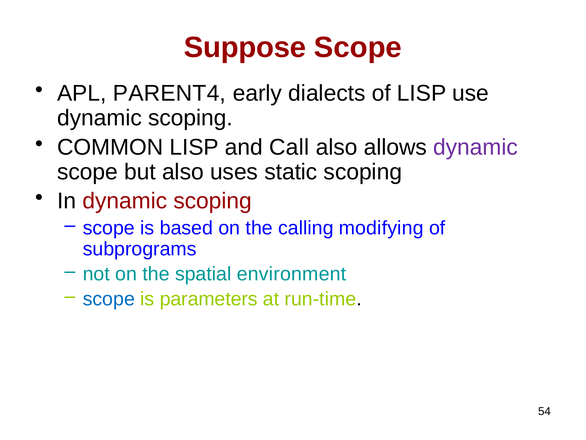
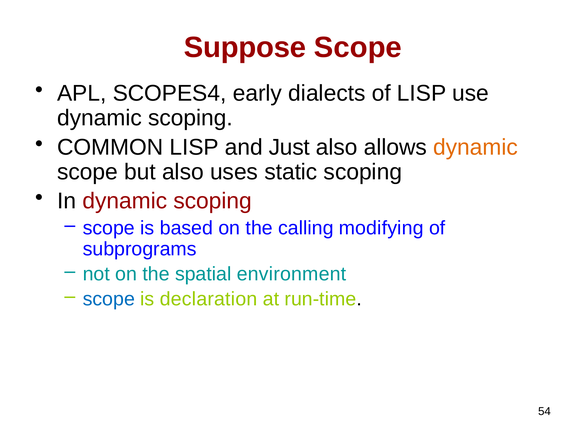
PARENT4: PARENT4 -> SCOPES4
Call: Call -> Just
dynamic at (476, 147) colour: purple -> orange
parameters: parameters -> declaration
